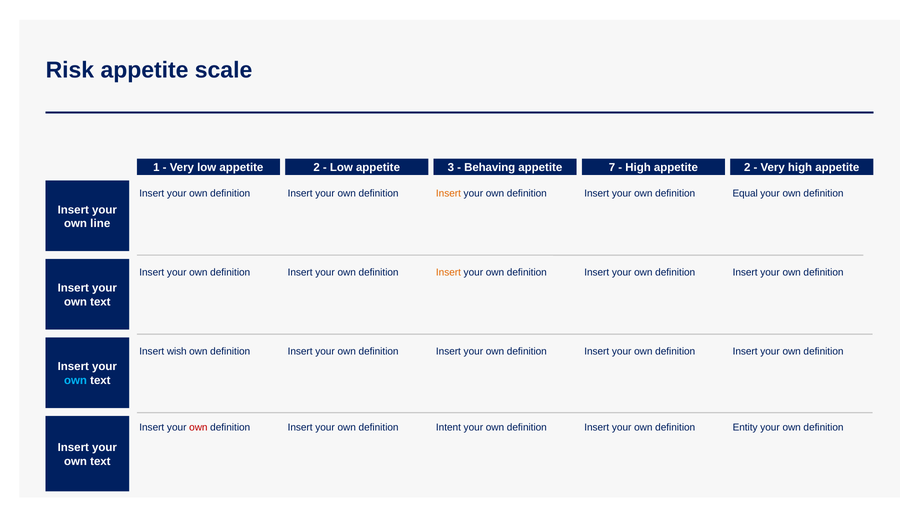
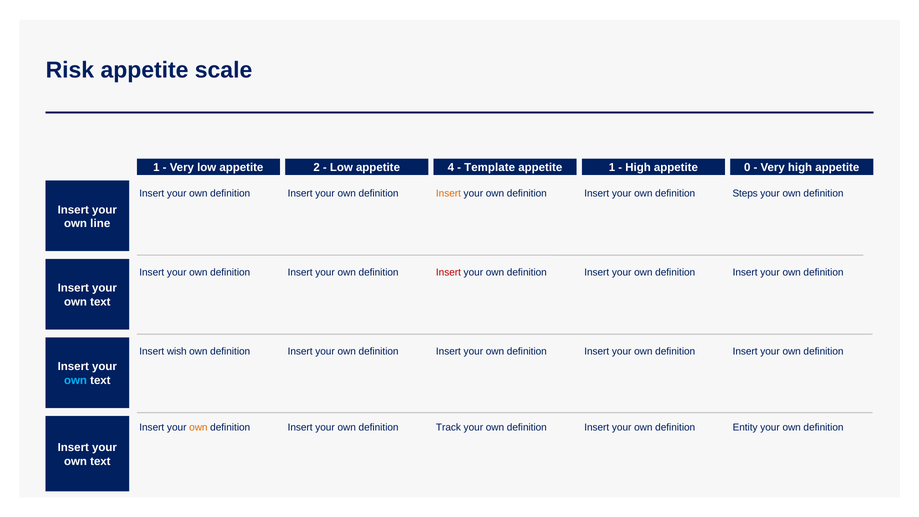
3: 3 -> 4
Behaving: Behaving -> Template
appetite 7: 7 -> 1
appetite 2: 2 -> 0
Equal: Equal -> Steps
Insert at (448, 272) colour: orange -> red
own at (198, 427) colour: red -> orange
Intent: Intent -> Track
